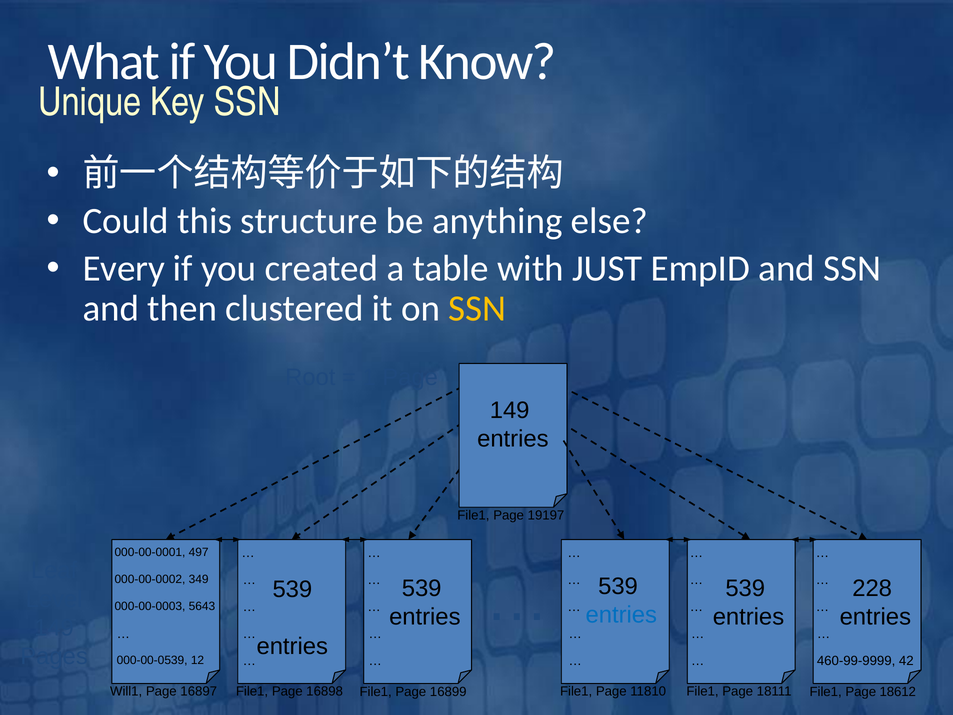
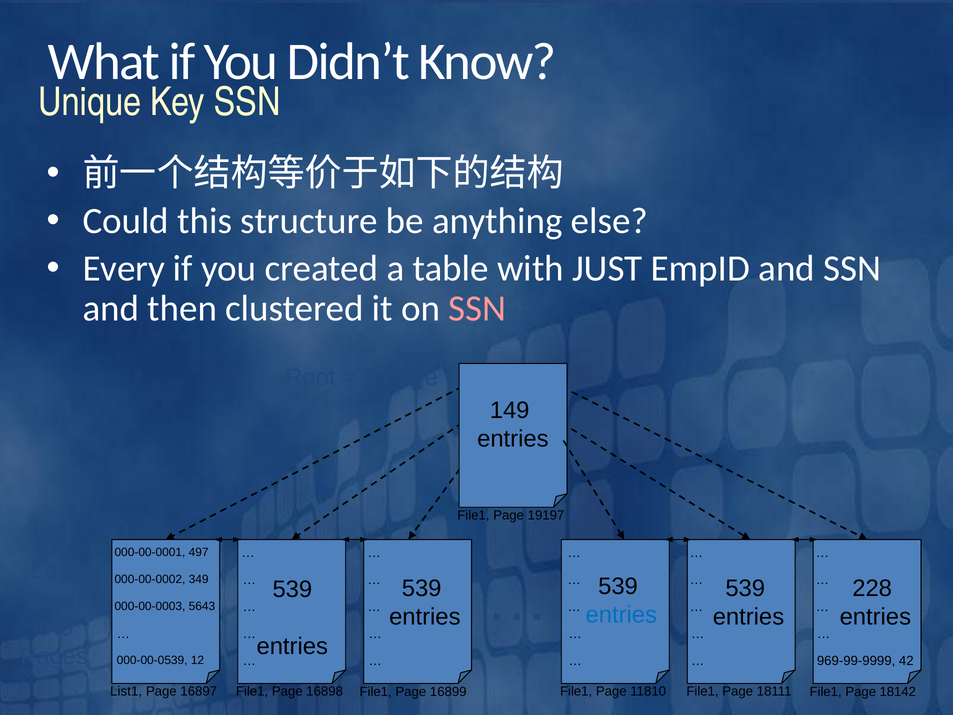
SSN at (477, 308) colour: yellow -> pink
460-99-9999: 460-99-9999 -> 969-99-9999
Will1: Will1 -> List1
18612: 18612 -> 18142
